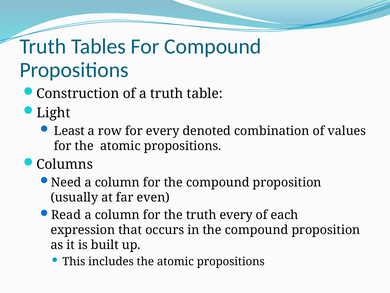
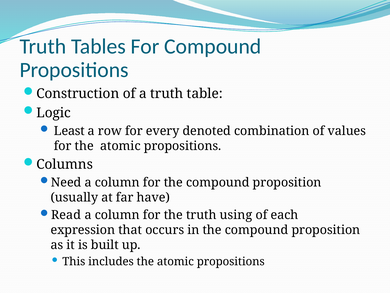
Light: Light -> Logic
even: even -> have
truth every: every -> using
